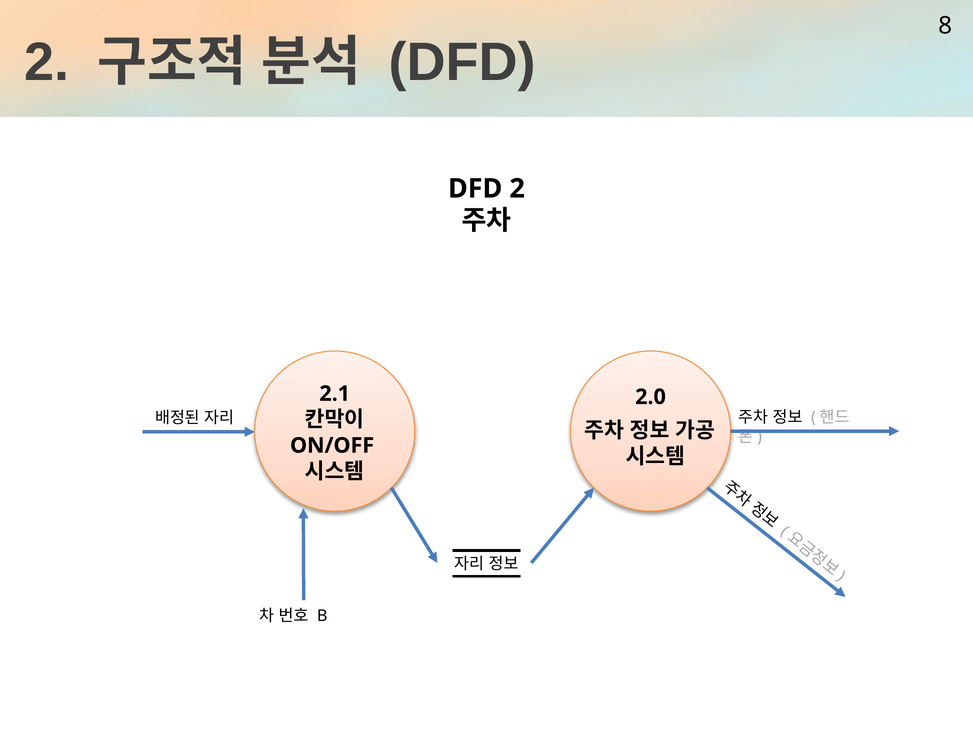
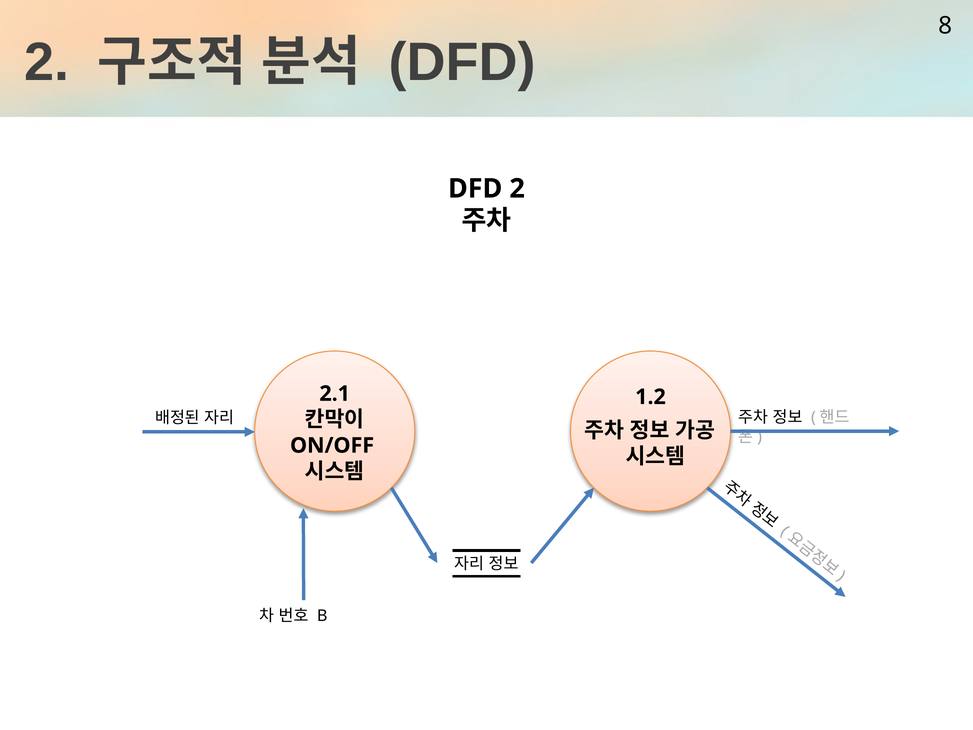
2.0: 2.0 -> 1.2
